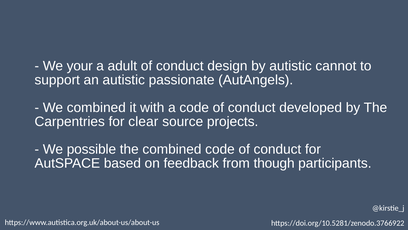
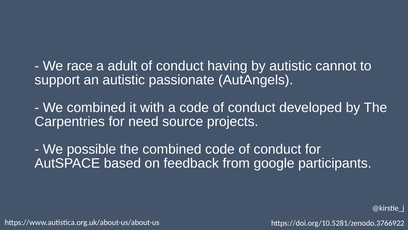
your: your -> race
design: design -> having
clear: clear -> need
though: though -> google
